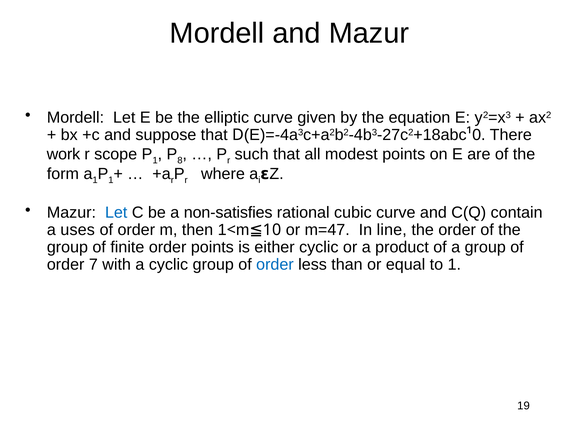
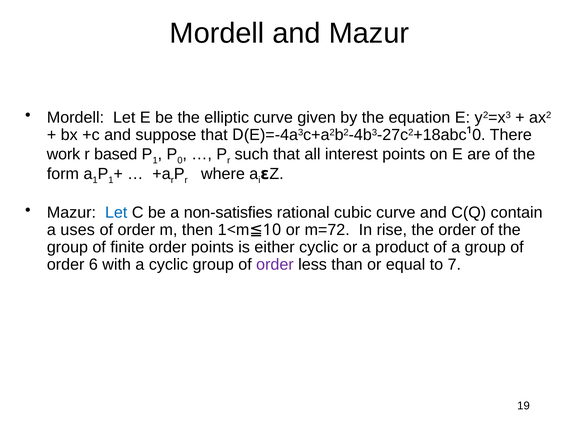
scope: scope -> based
8 at (180, 161): 8 -> 0
modest: modest -> interest
m=47: m=47 -> m=72
line: line -> rise
7: 7 -> 6
order at (275, 265) colour: blue -> purple
to 1: 1 -> 7
